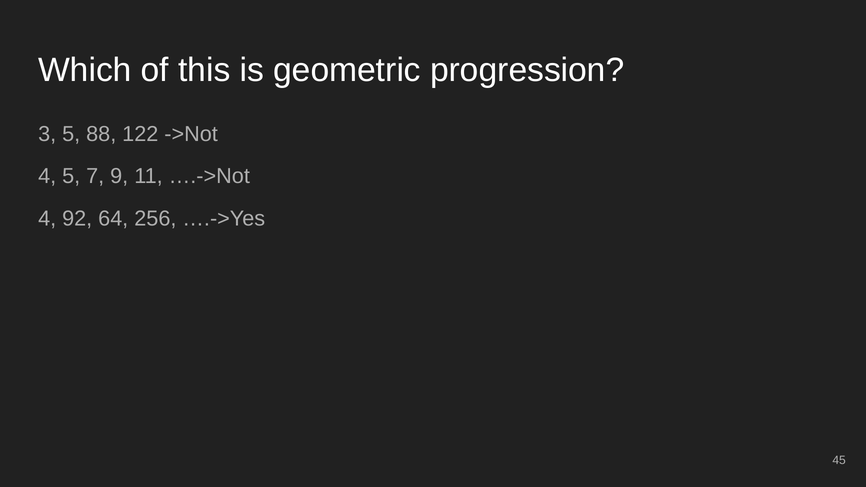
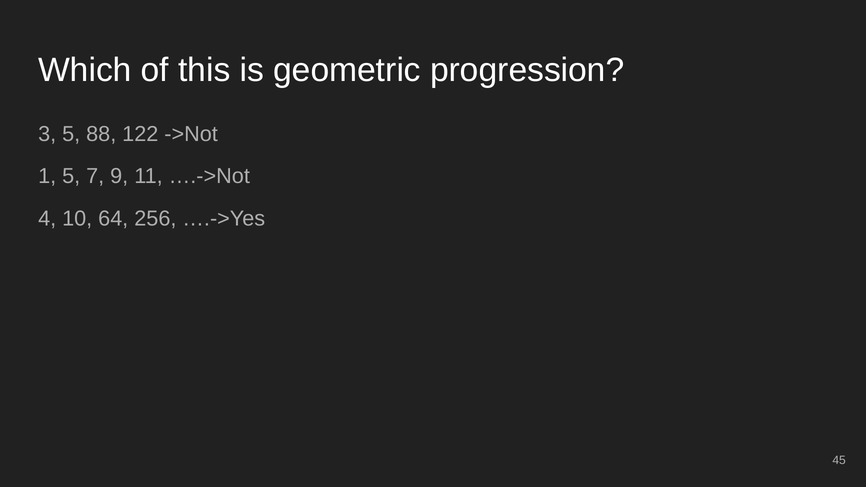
4 at (47, 176): 4 -> 1
92: 92 -> 10
